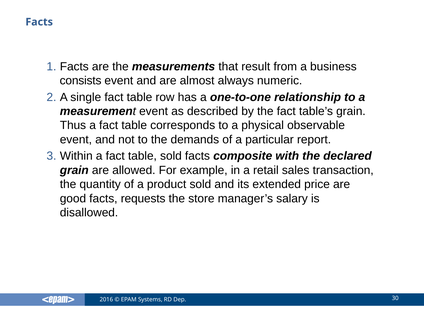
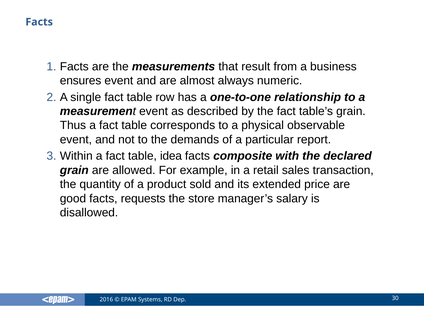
consists: consists -> ensures
table sold: sold -> idea
